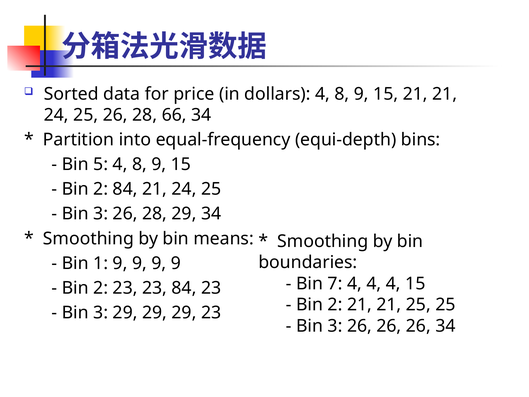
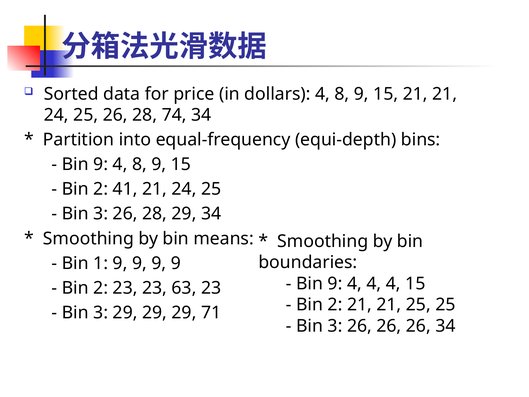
66: 66 -> 74
5 at (101, 164): 5 -> 9
2 84: 84 -> 41
7 at (335, 283): 7 -> 9
23 84: 84 -> 63
29 23: 23 -> 71
